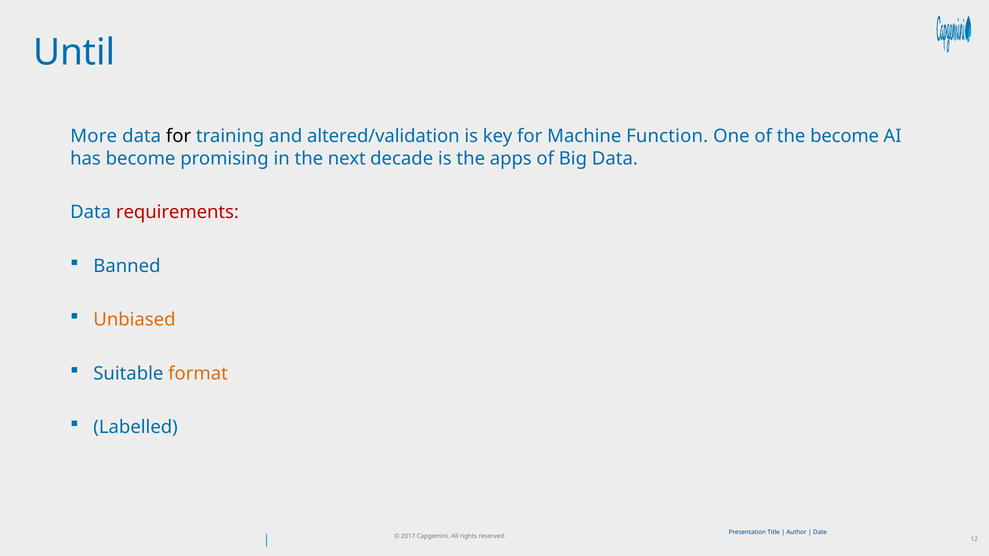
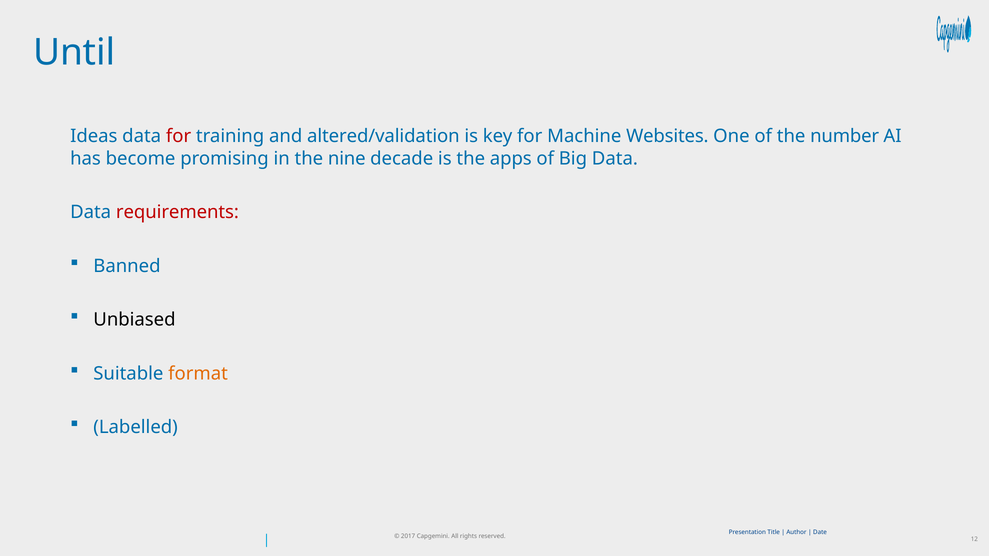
More: More -> Ideas
for at (179, 136) colour: black -> red
Function: Function -> Websites
the become: become -> number
next: next -> nine
Unbiased colour: orange -> black
